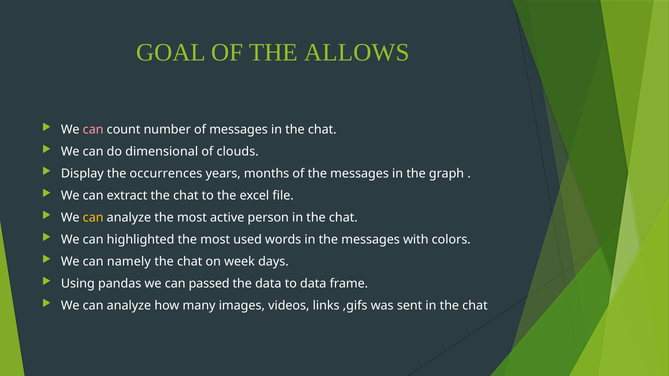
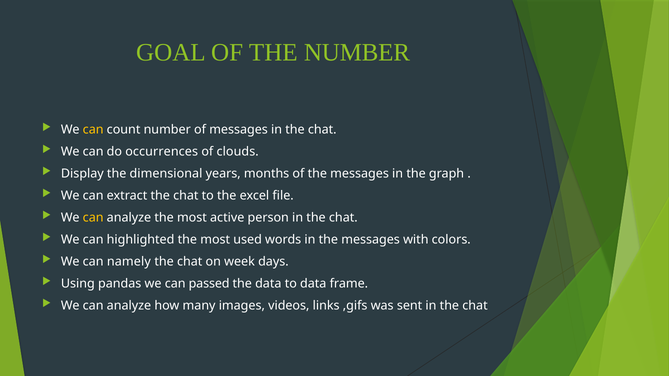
THE ALLOWS: ALLOWS -> NUMBER
can at (93, 129) colour: pink -> yellow
dimensional: dimensional -> occurrences
occurrences: occurrences -> dimensional
